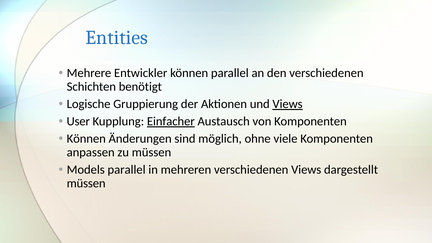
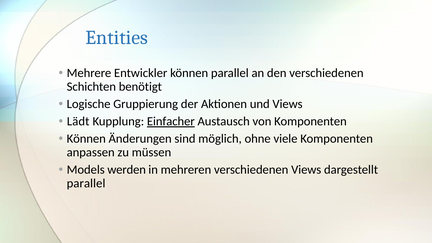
Views at (288, 104) underline: present -> none
User: User -> Lädt
Models parallel: parallel -> werden
müssen at (86, 183): müssen -> parallel
